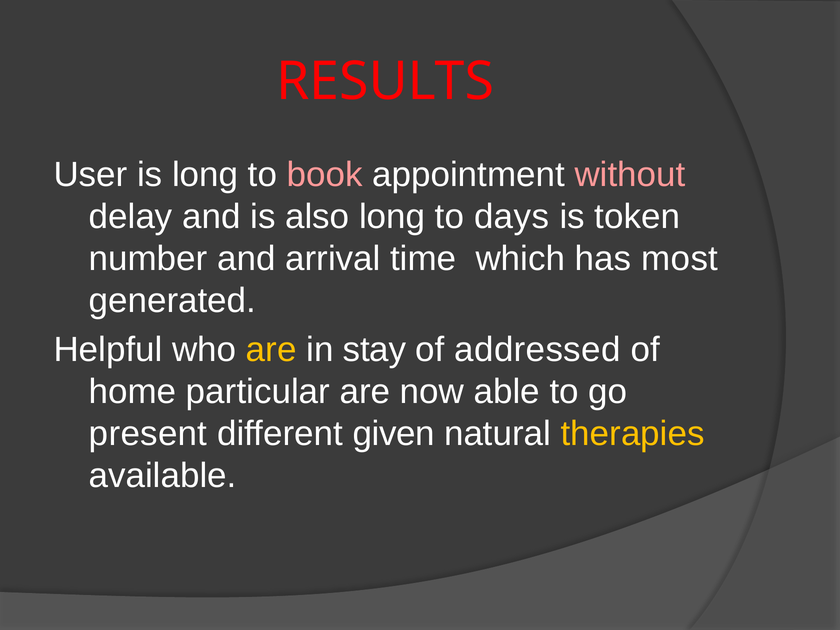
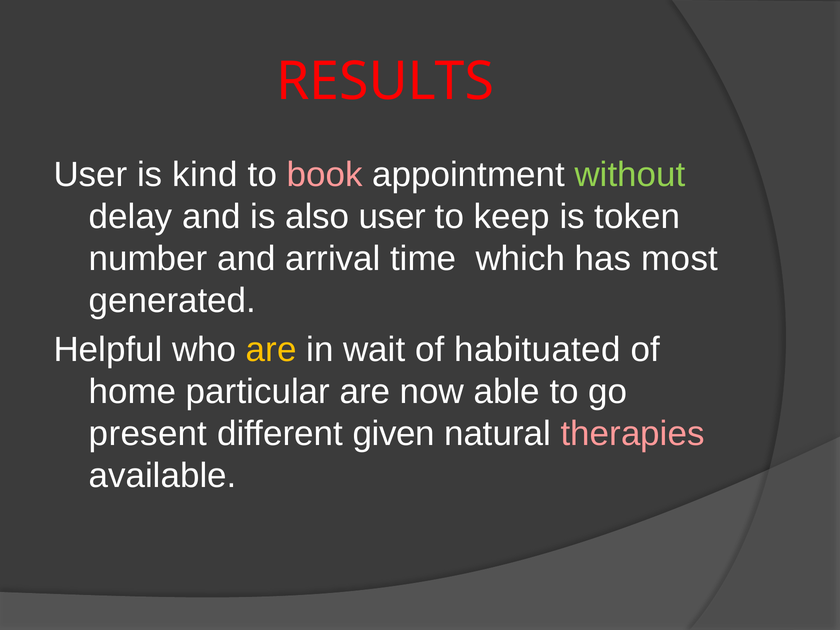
is long: long -> kind
without colour: pink -> light green
also long: long -> user
days: days -> keep
stay: stay -> wait
addressed: addressed -> habituated
therapies colour: yellow -> pink
